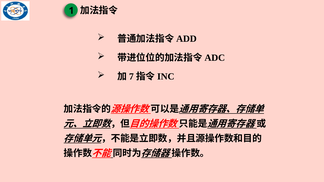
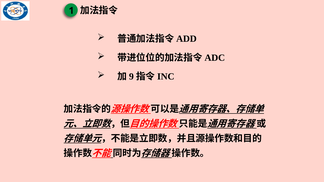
7: 7 -> 9
